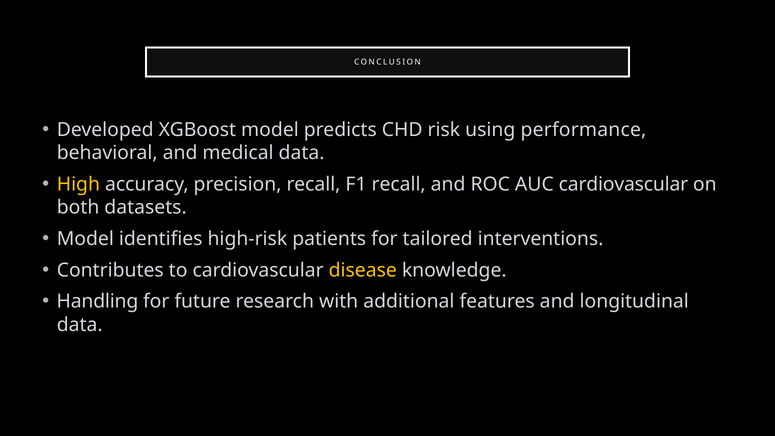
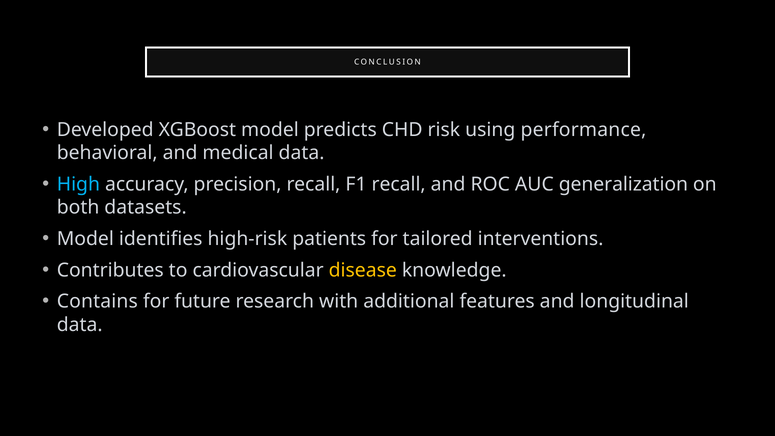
High colour: yellow -> light blue
AUC cardiovascular: cardiovascular -> generalization
Handling: Handling -> Contains
